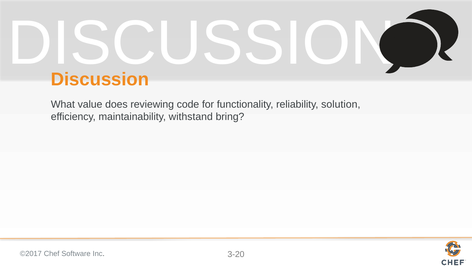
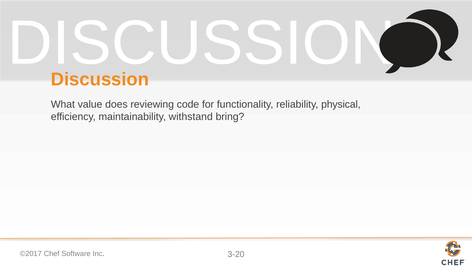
solution: solution -> physical
